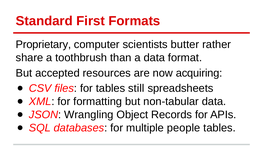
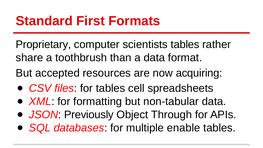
scientists butter: butter -> tables
still: still -> cell
Wrangling: Wrangling -> Previously
Records: Records -> Through
people: people -> enable
